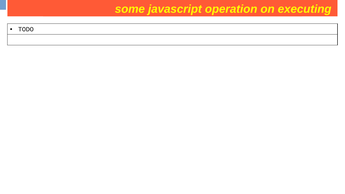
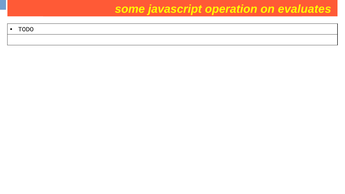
executing: executing -> evaluates
